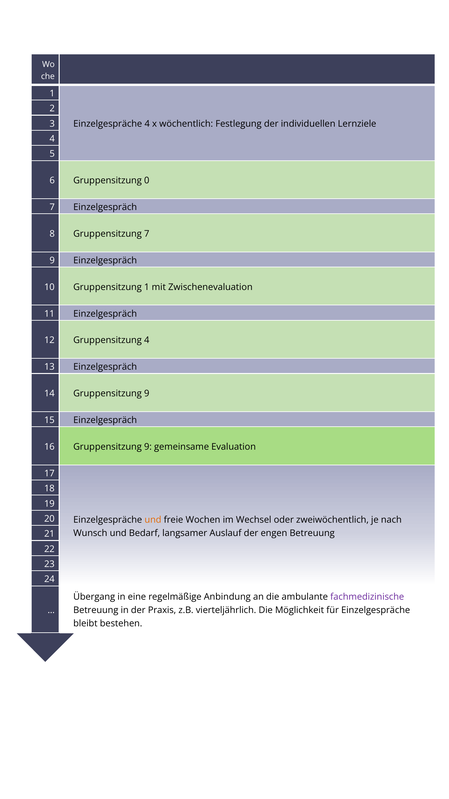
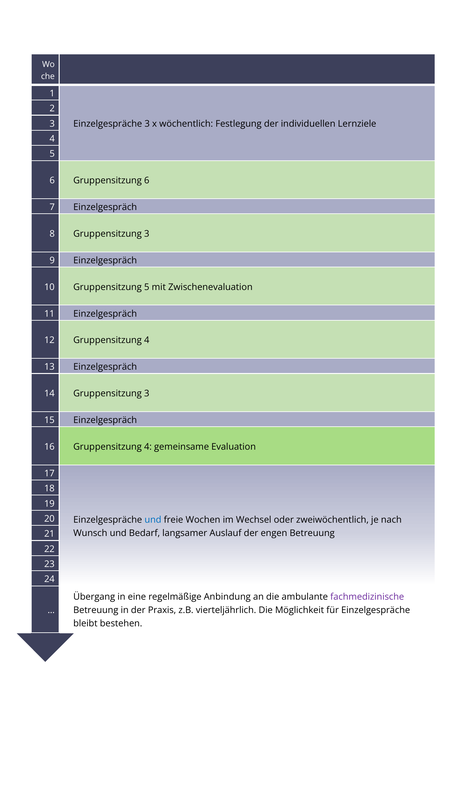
Einzelgespräche 4: 4 -> 3
Gruppensitzung 0: 0 -> 6
8 Gruppensitzung 7: 7 -> 3
Gruppensitzung 1: 1 -> 5
14 Gruppensitzung 9: 9 -> 3
16 Gruppensitzung 9: 9 -> 4
und at (153, 519) colour: orange -> blue
